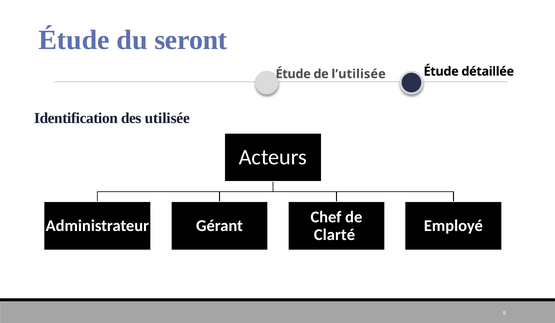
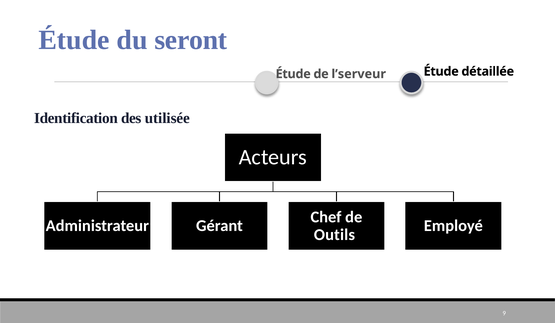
l’utilisée: l’utilisée -> l’serveur
Clarté: Clarté -> Outils
